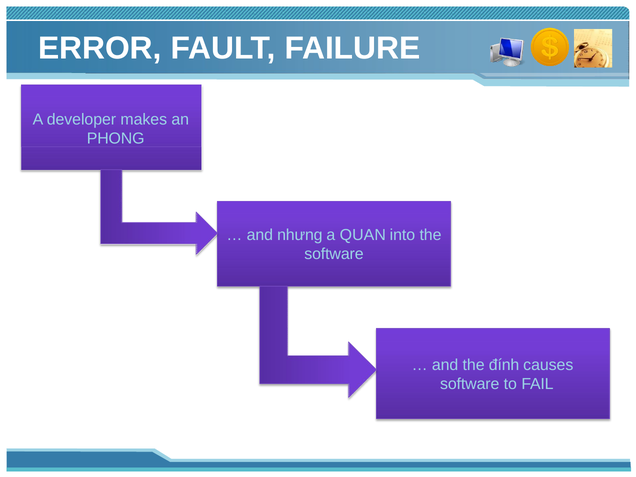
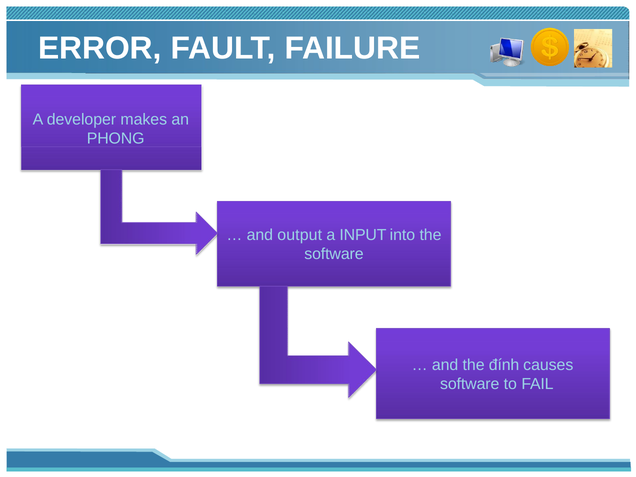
nhưng: nhưng -> output
QUAN: QUAN -> INPUT
